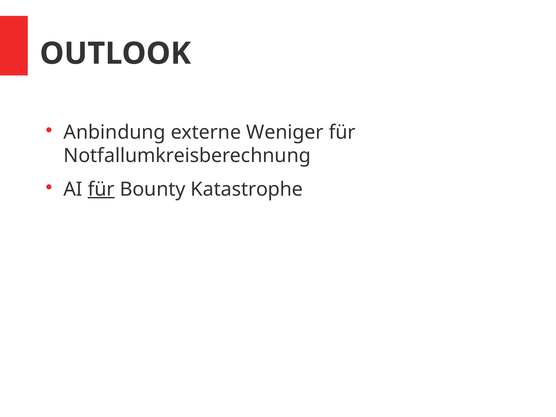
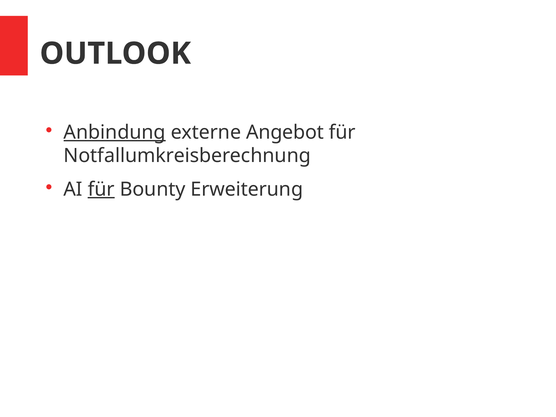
Anbindung underline: none -> present
Weniger: Weniger -> Angebot
Katastrophe: Katastrophe -> Erweiterung
